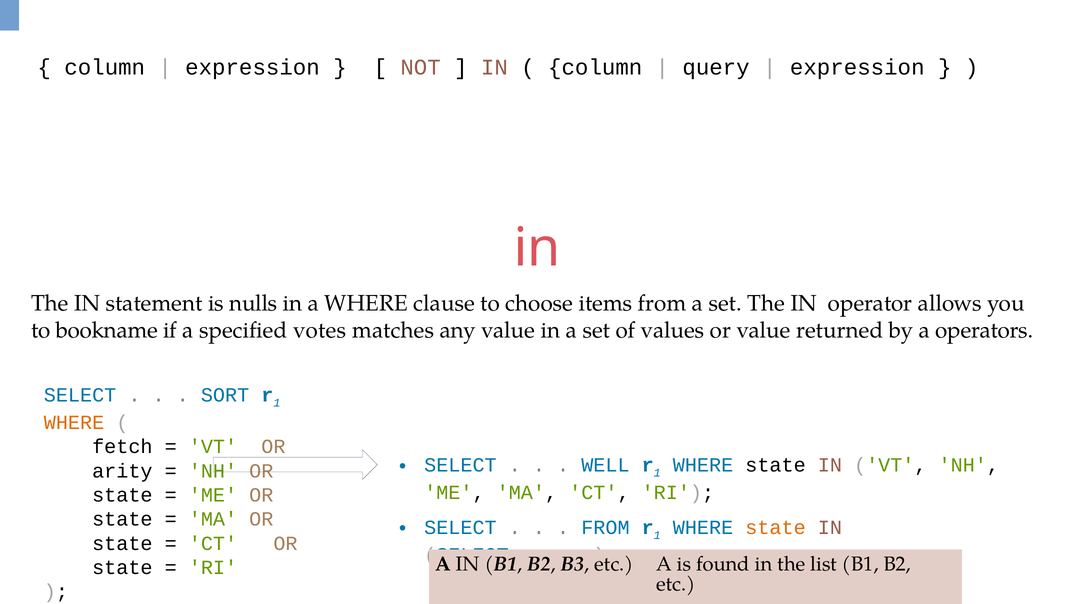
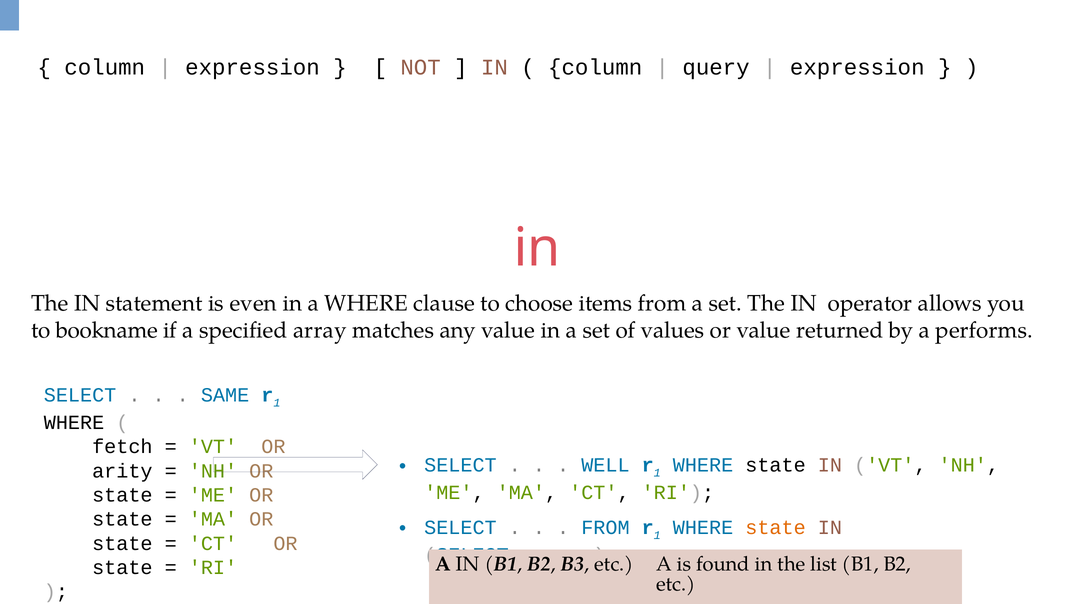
nulls: nulls -> even
votes: votes -> array
operators: operators -> performs
SORT: SORT -> SAME
WHERE at (74, 423) colour: orange -> black
